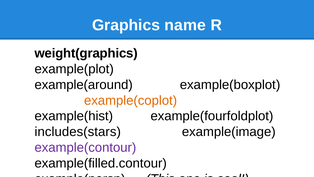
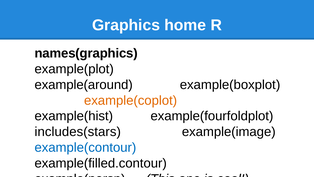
name: name -> home
weight(graphics: weight(graphics -> names(graphics
example(contour colour: purple -> blue
